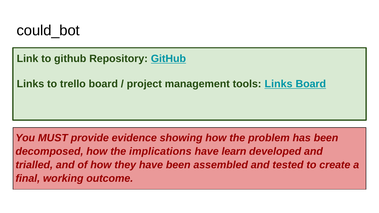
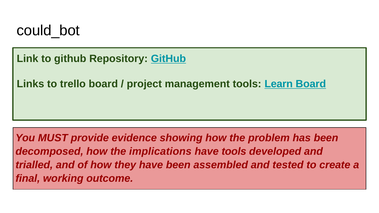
tools Links: Links -> Learn
have learn: learn -> tools
